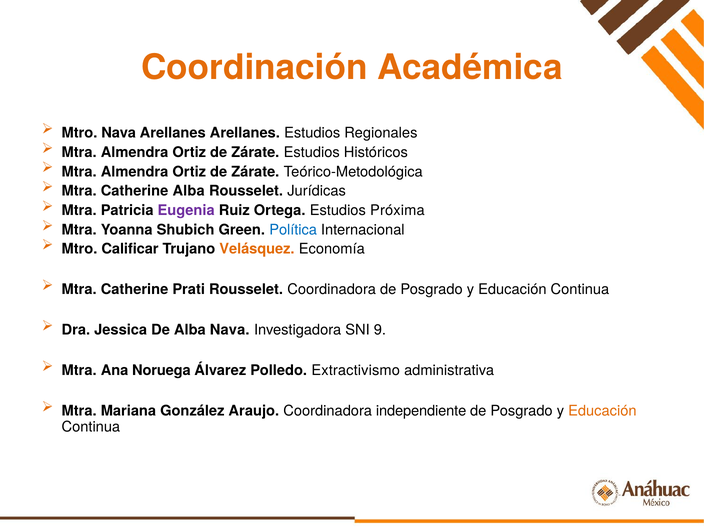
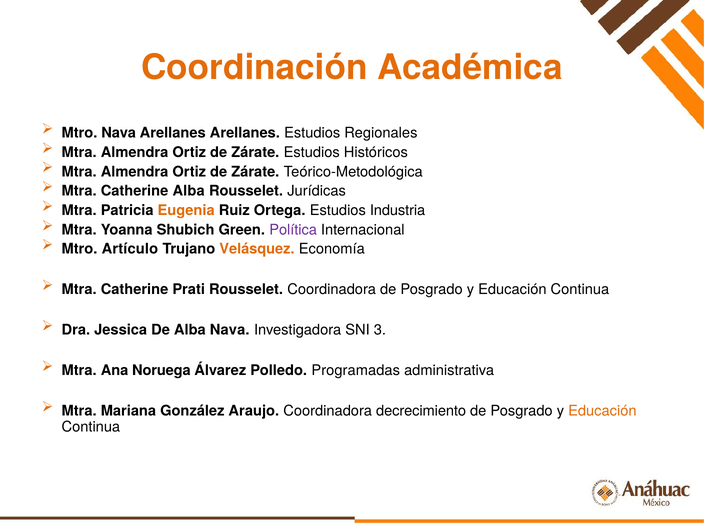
Eugenia colour: purple -> orange
Próxima: Próxima -> Industria
Política colour: blue -> purple
Calificar: Calificar -> Artículo
9: 9 -> 3
Extractivismo: Extractivismo -> Programadas
independiente: independiente -> decrecimiento
